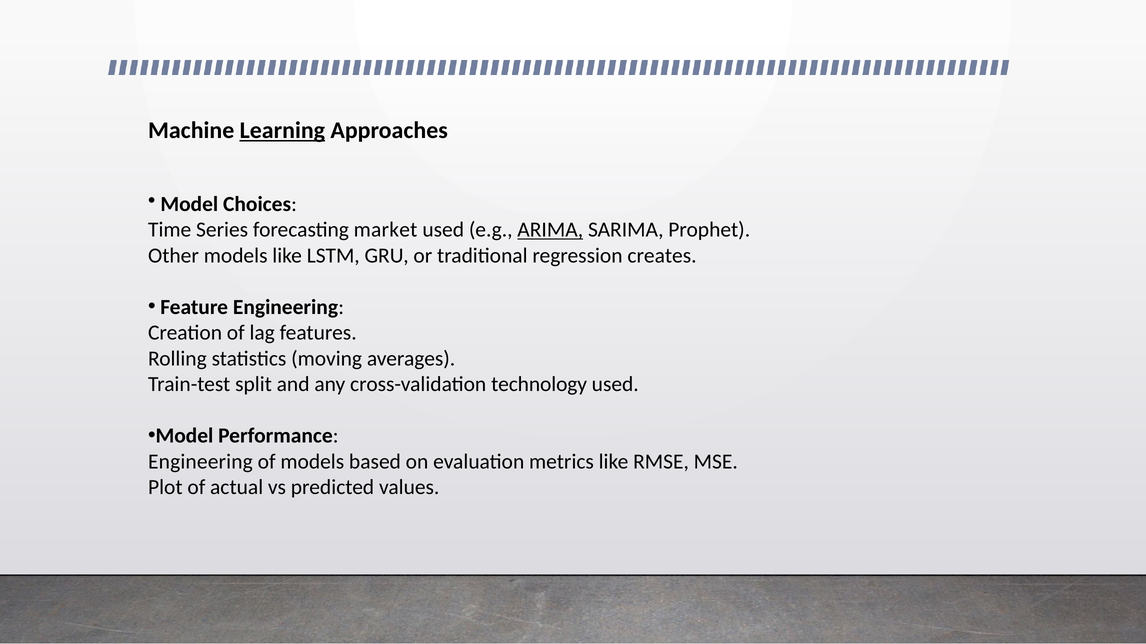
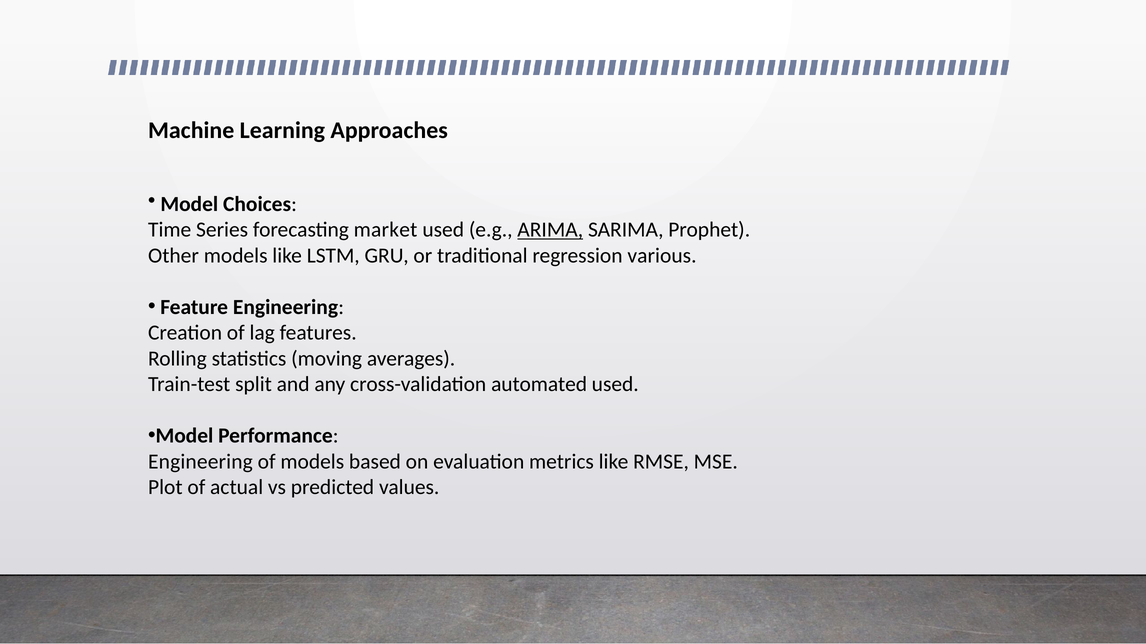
Learning underline: present -> none
creates: creates -> various
technology: technology -> automated
